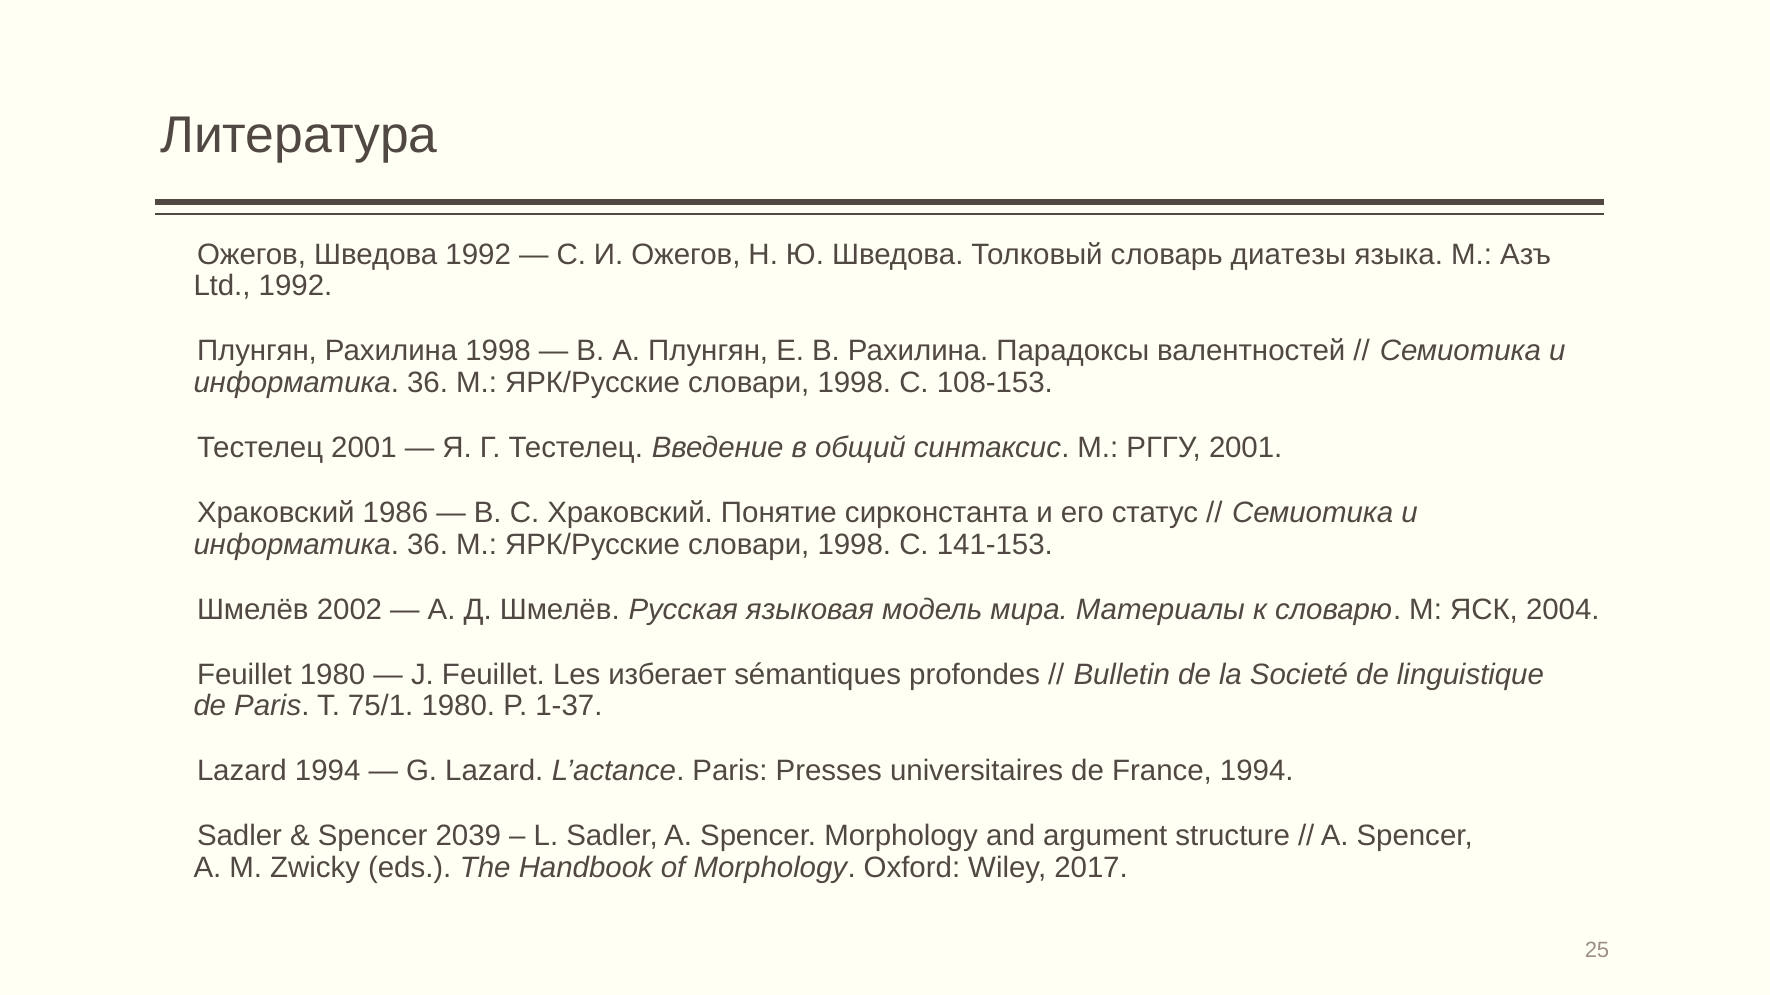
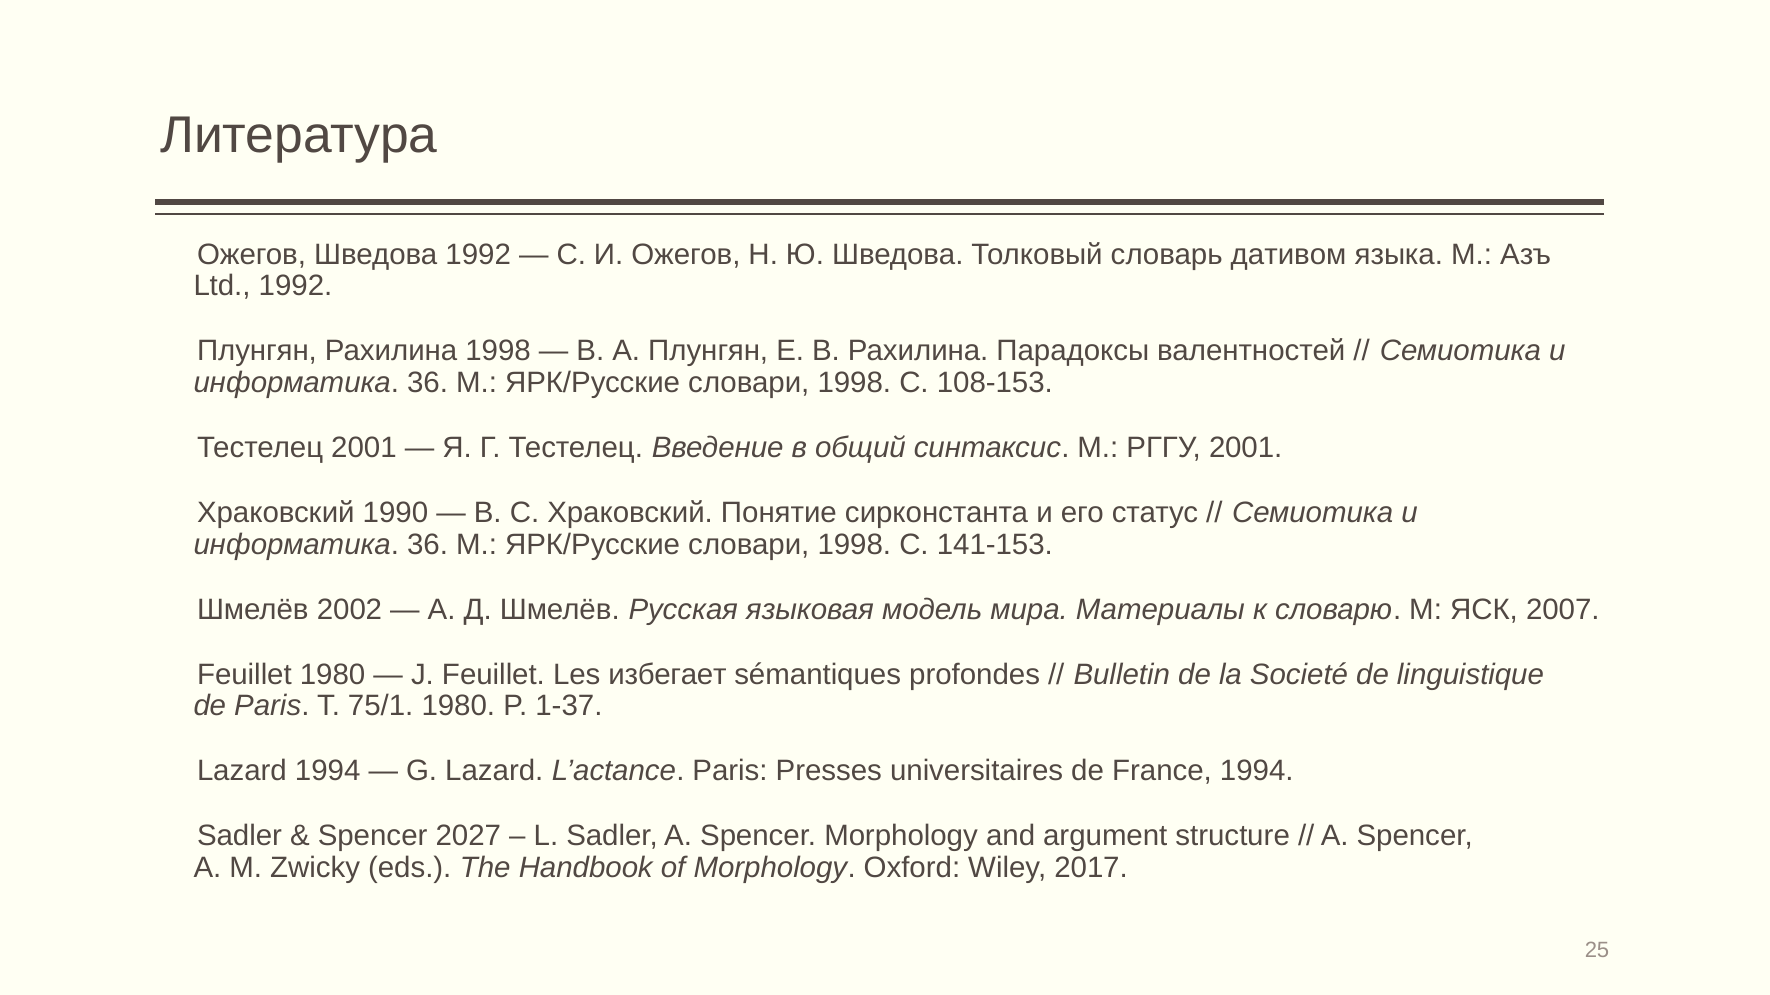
диатезы: диатезы -> дативом
1986: 1986 -> 1990
2004: 2004 -> 2007
2039: 2039 -> 2027
